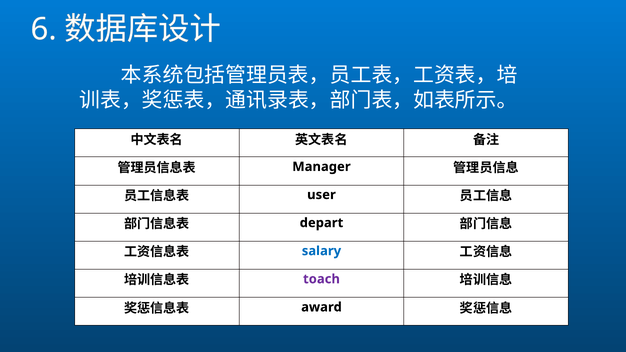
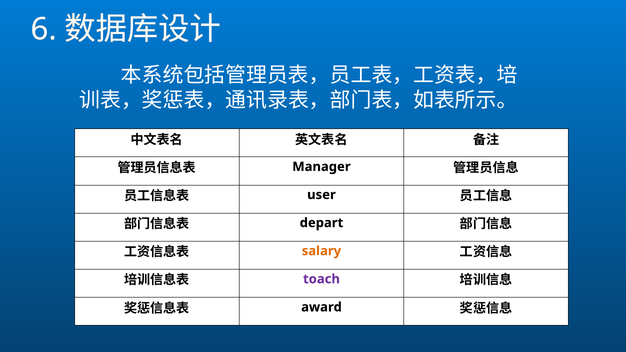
salary colour: blue -> orange
